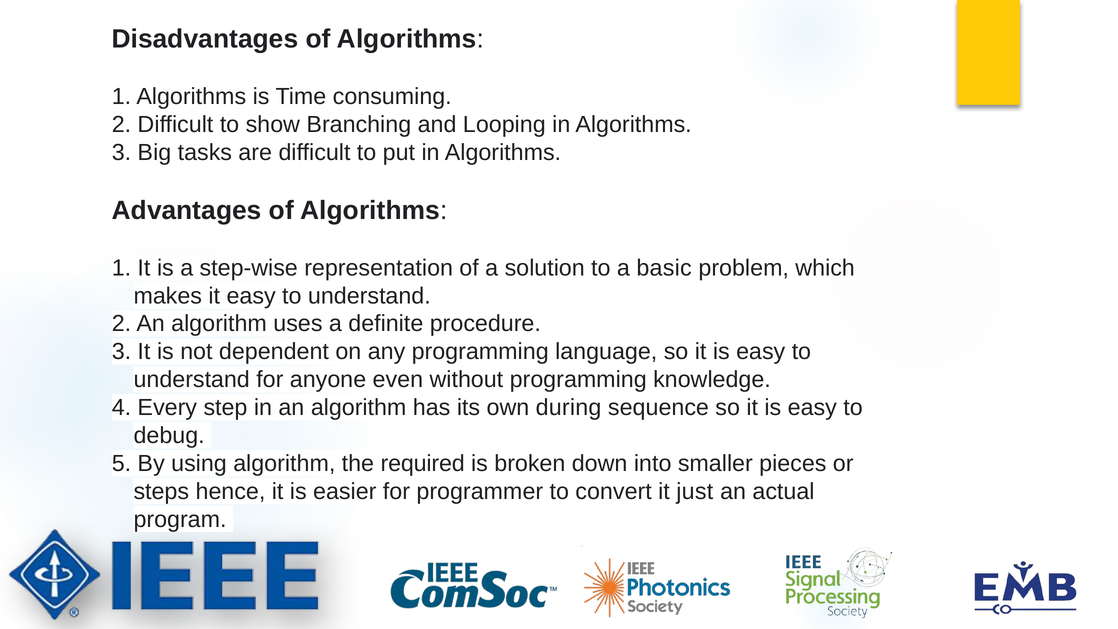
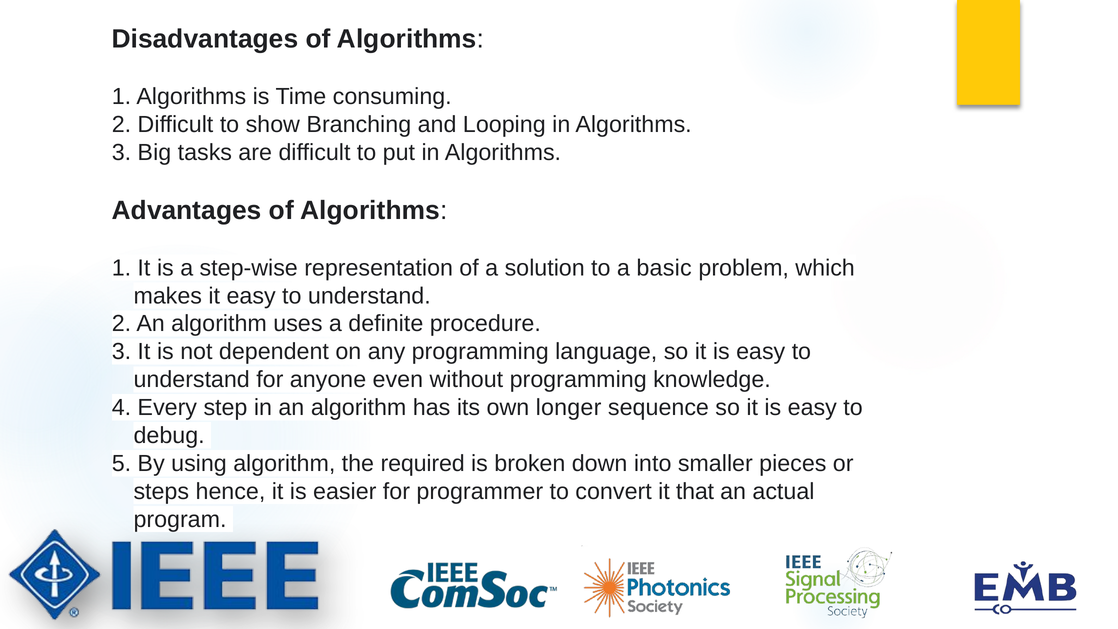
during: during -> longer
just: just -> that
